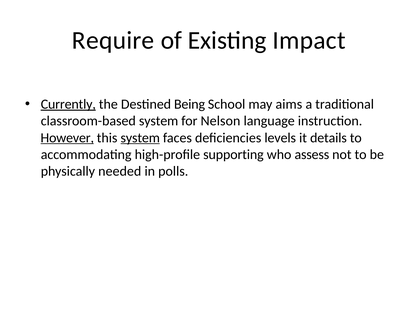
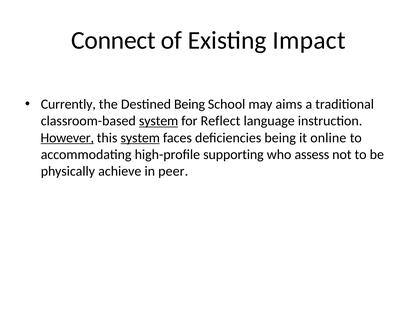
Require: Require -> Connect
Currently underline: present -> none
system at (159, 121) underline: none -> present
Nelson: Nelson -> Reflect
deficiencies levels: levels -> being
details: details -> online
needed: needed -> achieve
polls: polls -> peer
